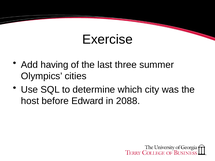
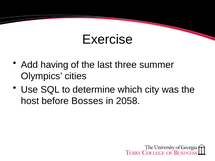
Edward: Edward -> Bosses
2088: 2088 -> 2058
